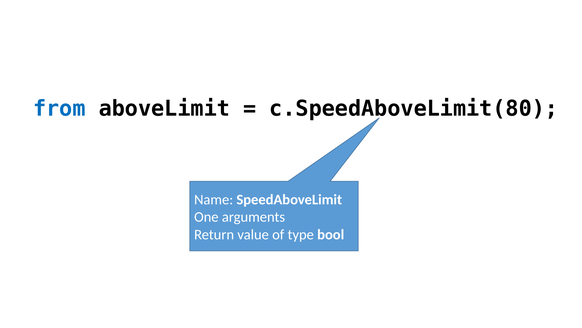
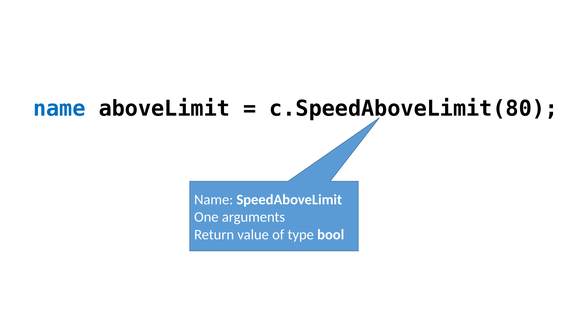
from at (59, 109): from -> name
